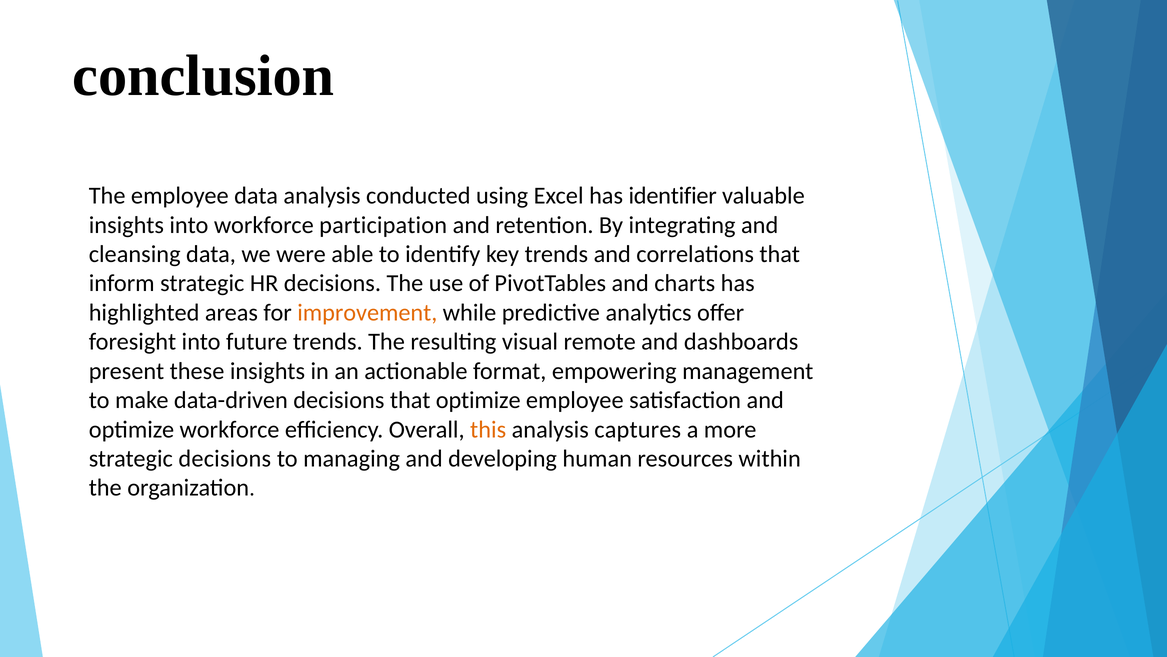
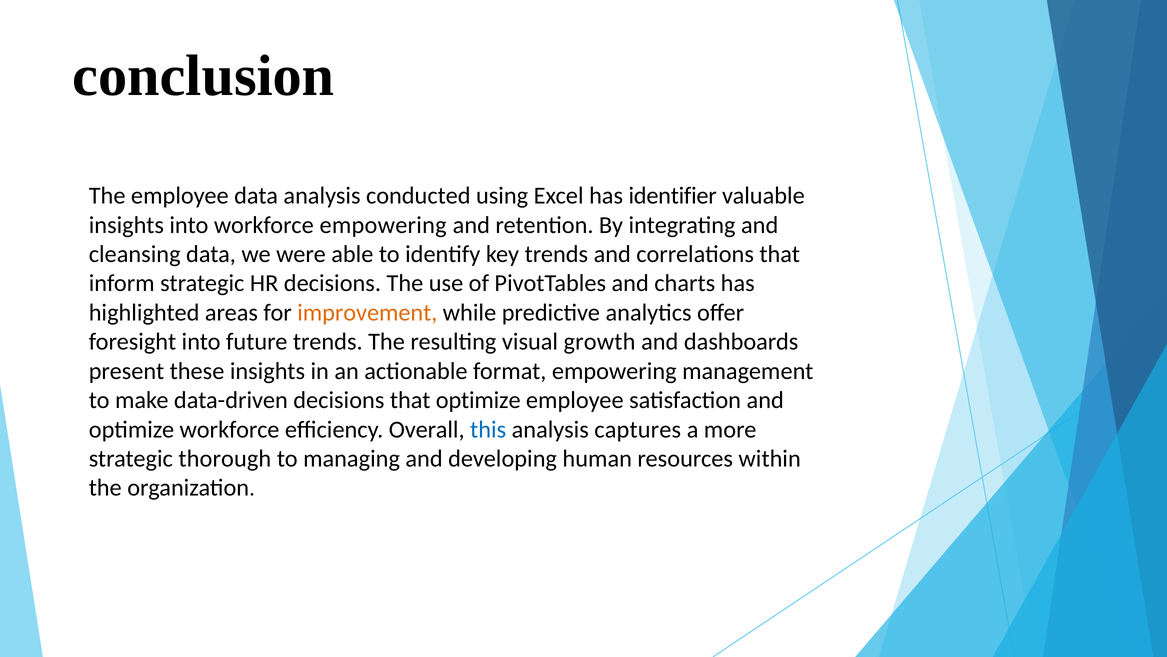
workforce participation: participation -> empowering
remote: remote -> growth
this colour: orange -> blue
strategic decisions: decisions -> thorough
